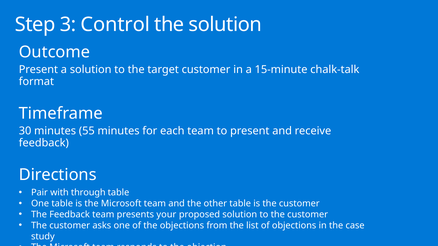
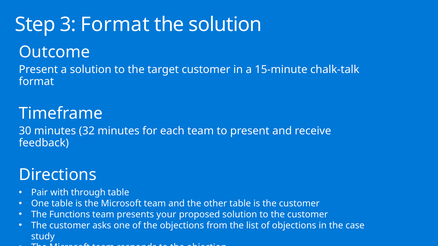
3 Control: Control -> Format
55: 55 -> 32
The Feedback: Feedback -> Functions
